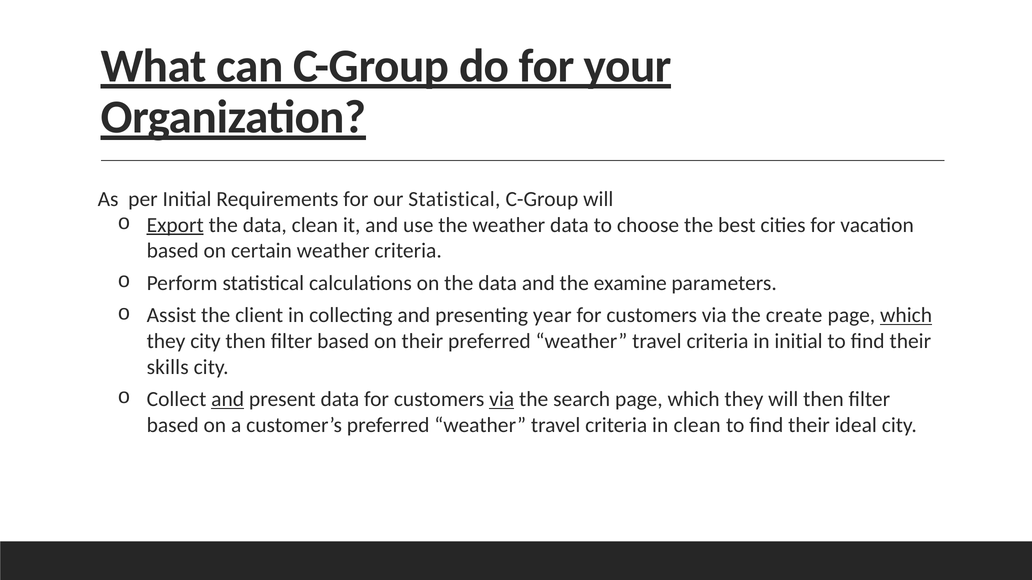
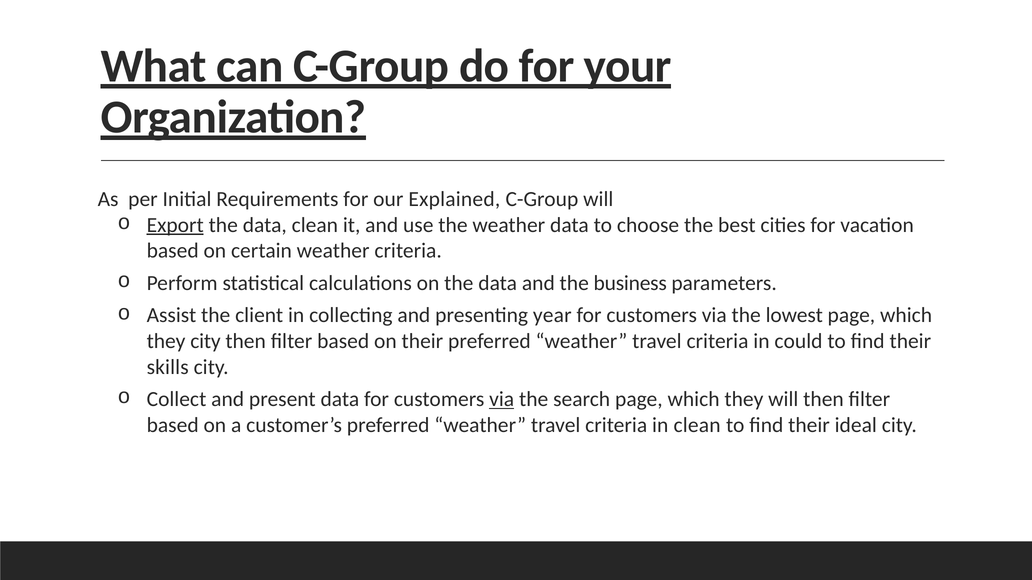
our Statistical: Statistical -> Explained
examine: examine -> business
create: create -> lowest
which at (906, 316) underline: present -> none
in initial: initial -> could
and at (228, 400) underline: present -> none
